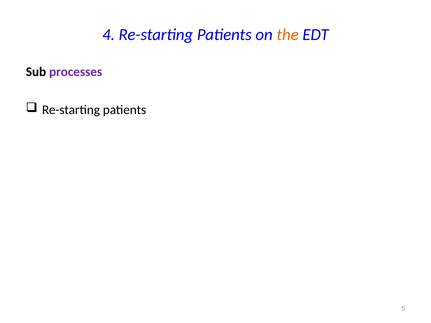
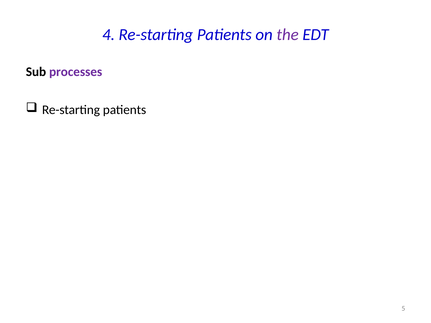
the colour: orange -> purple
